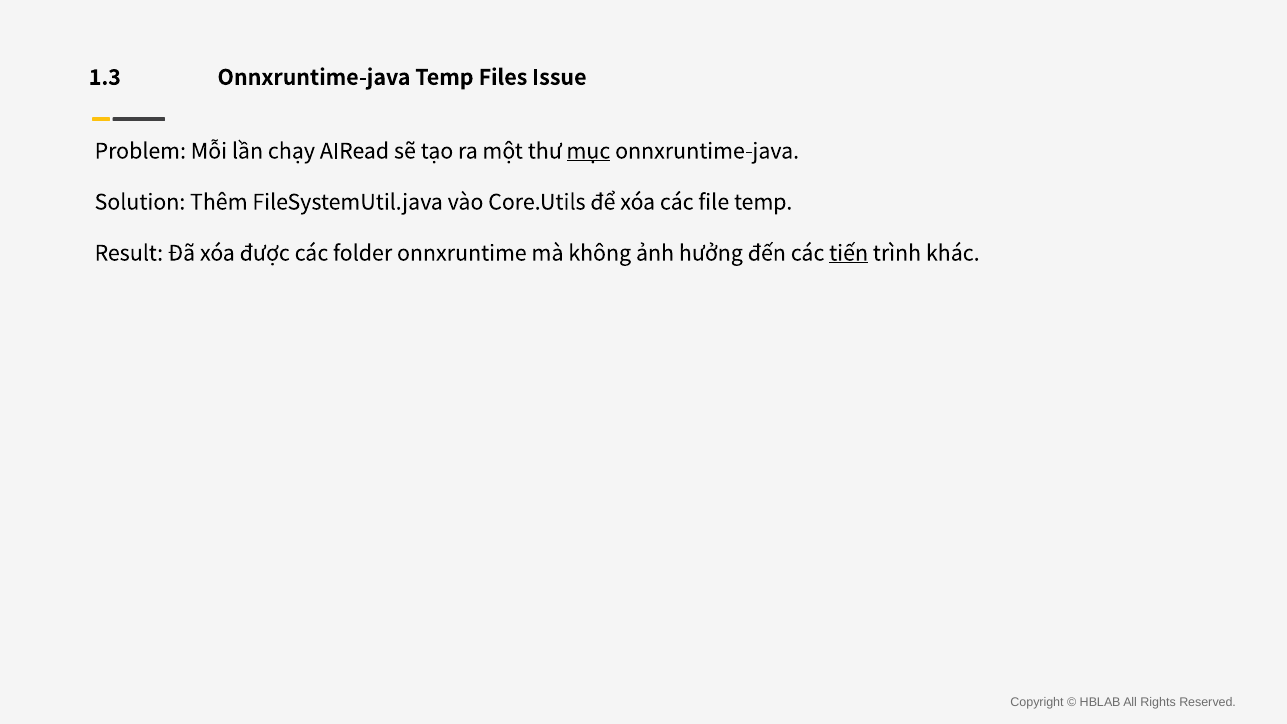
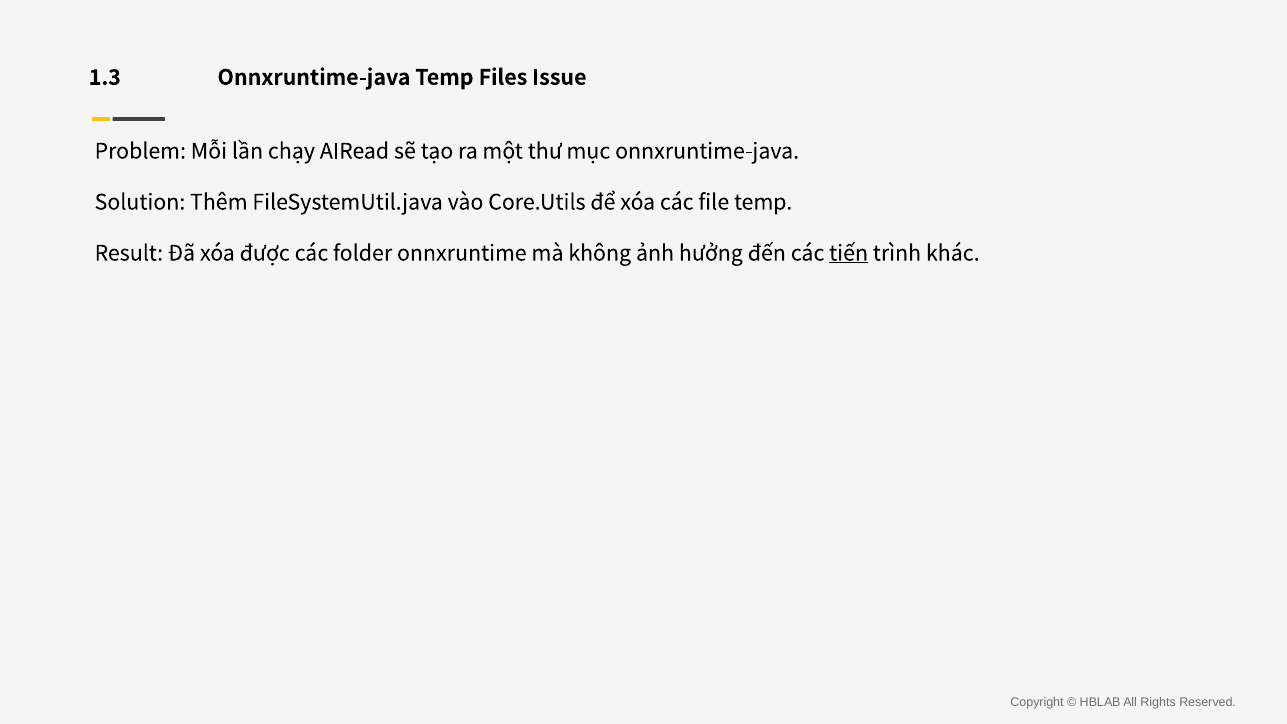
mục underline: present -> none
